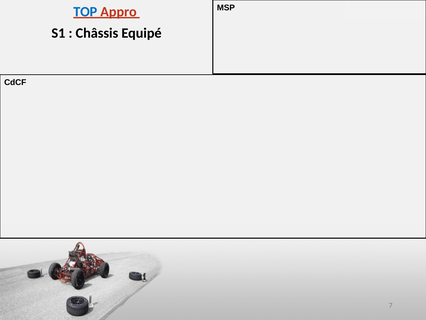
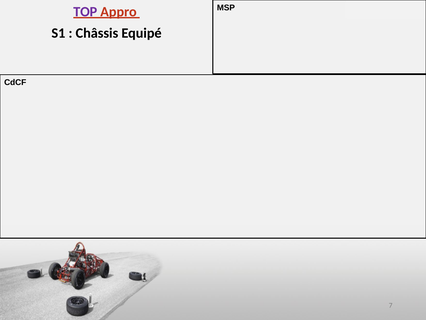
TOP colour: blue -> purple
